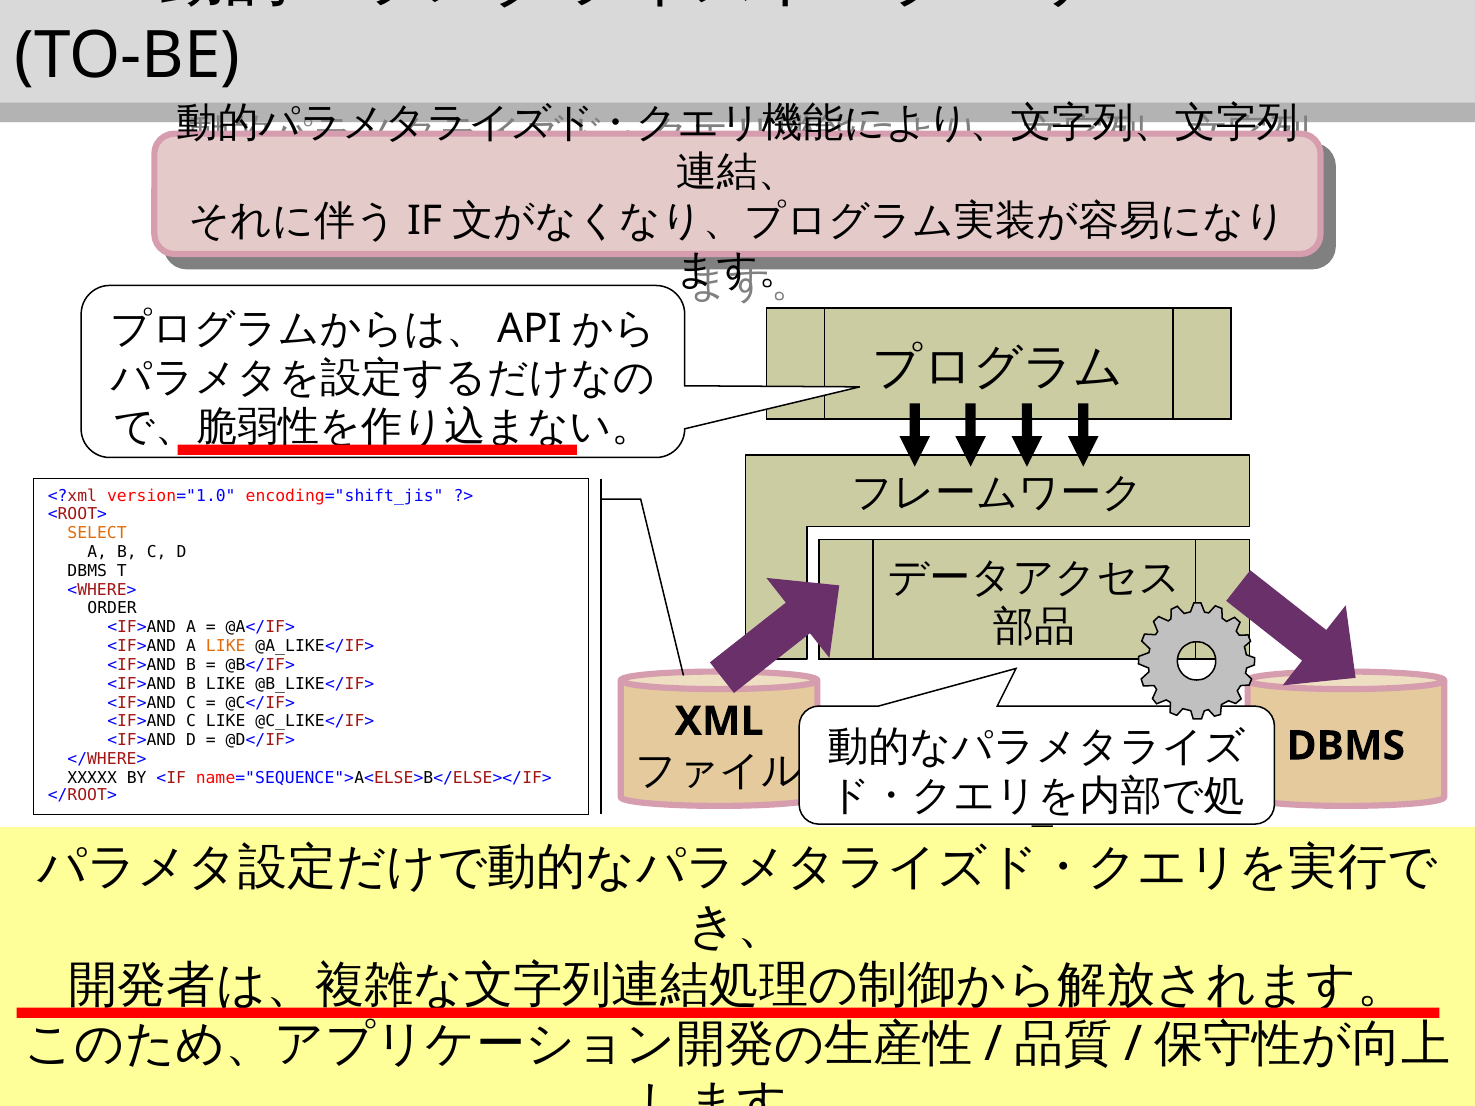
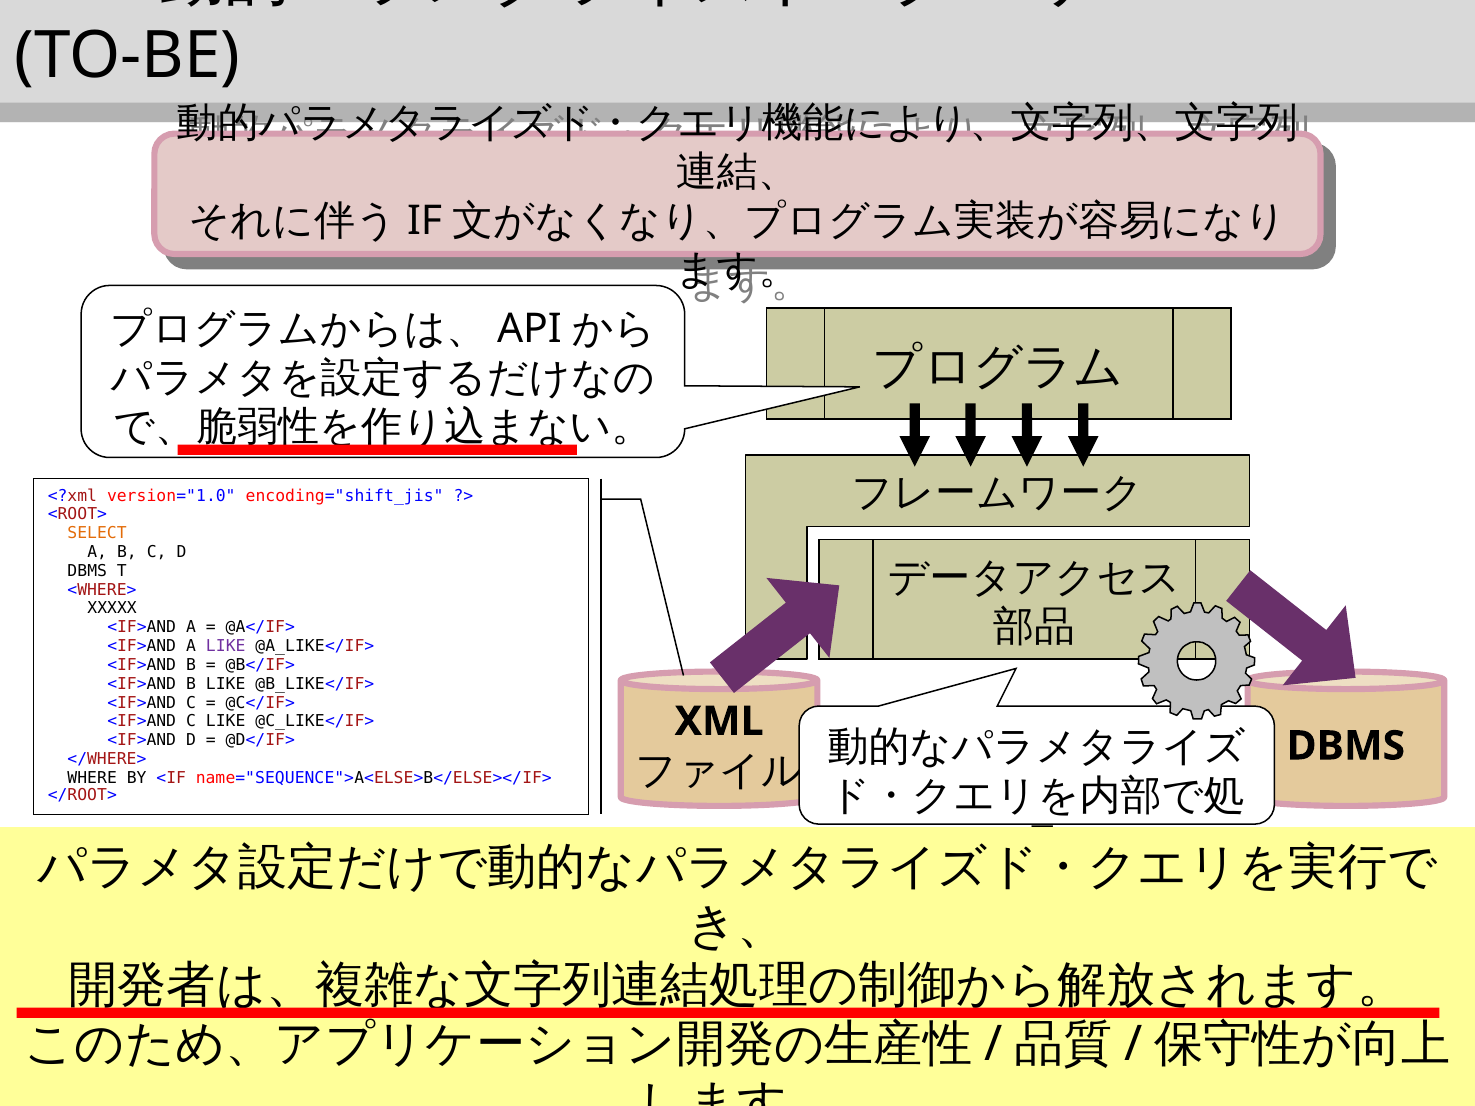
ORDER: ORDER -> XXXXX
LIKE at (226, 646) colour: orange -> purple
XXXXX: XXXXX -> WHERE
